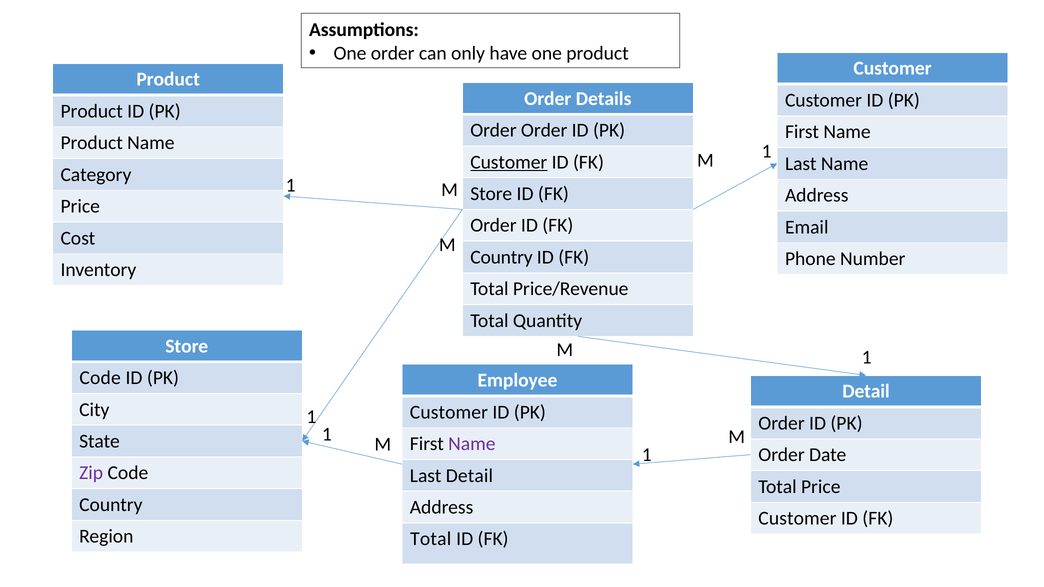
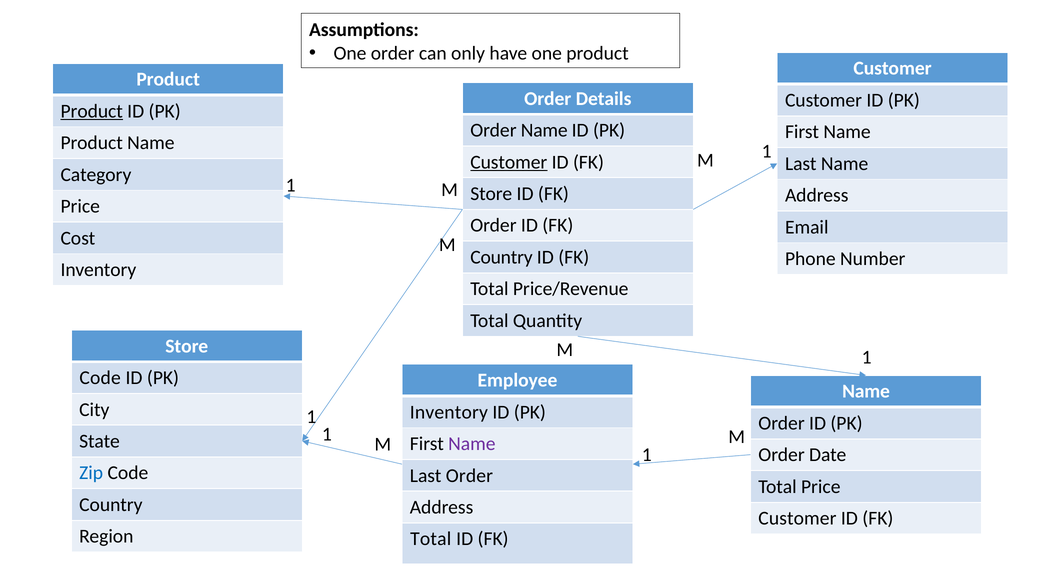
Product at (92, 111) underline: none -> present
Order Order: Order -> Name
Detail at (866, 392): Detail -> Name
Customer at (449, 412): Customer -> Inventory
Zip colour: purple -> blue
Last Detail: Detail -> Order
